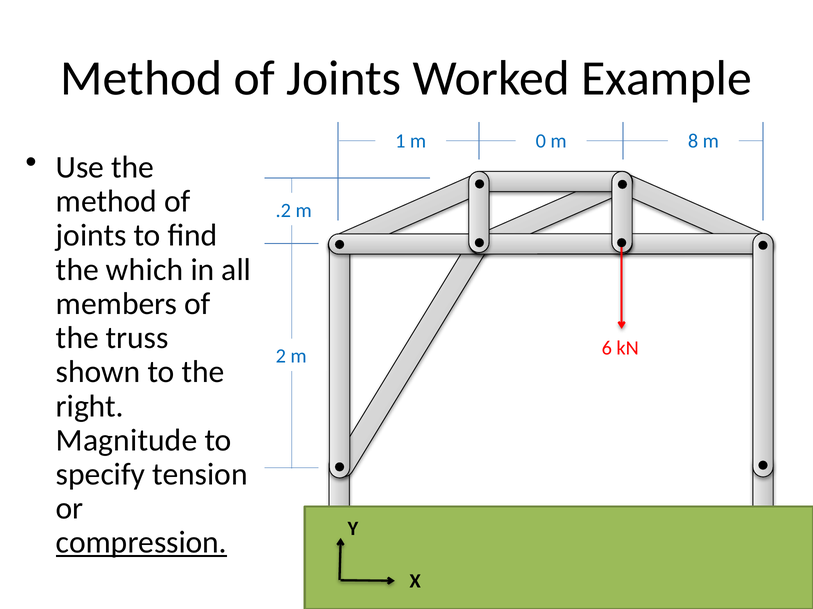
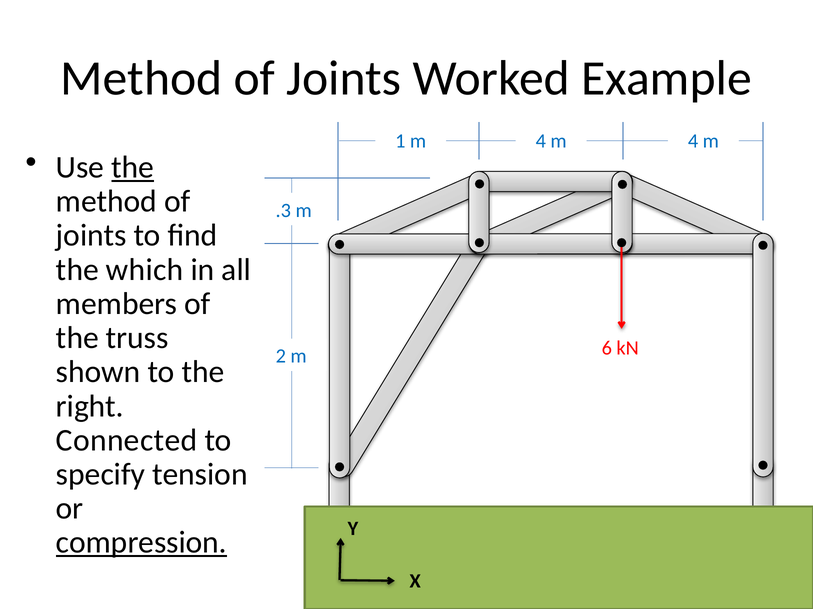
1 m 0: 0 -> 4
8 at (693, 141): 8 -> 4
the at (133, 168) underline: none -> present
.2: .2 -> .3
Magnitude: Magnitude -> Connected
